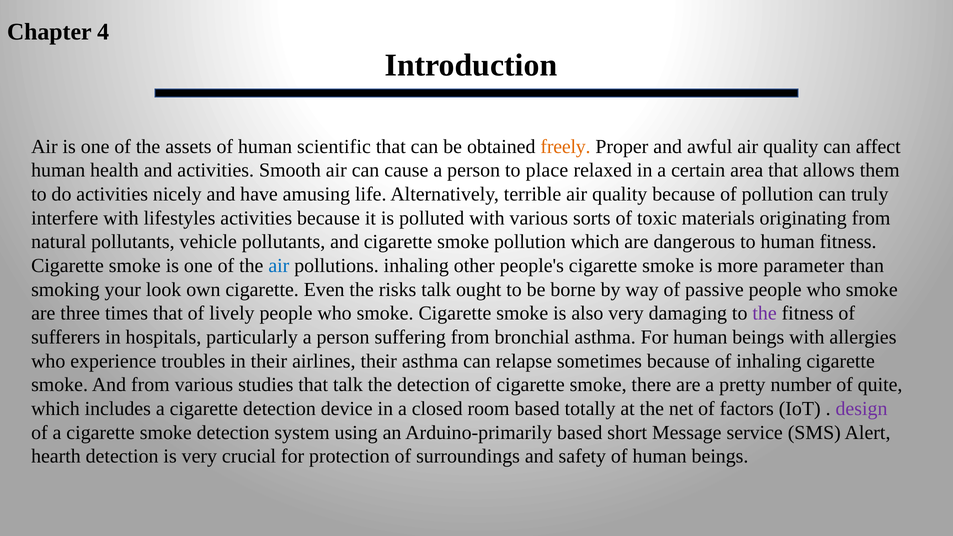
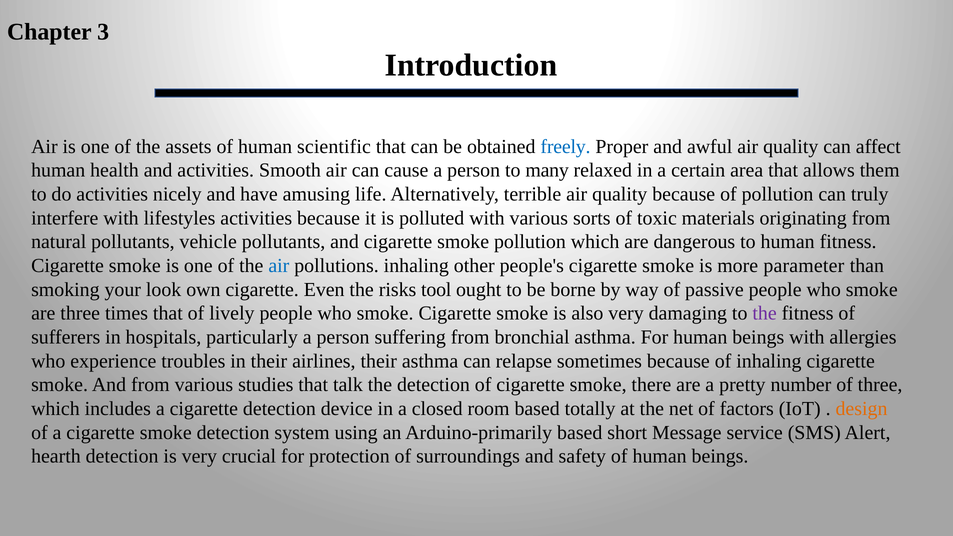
4: 4 -> 3
freely colour: orange -> blue
place: place -> many
risks talk: talk -> tool
of quite: quite -> three
design colour: purple -> orange
